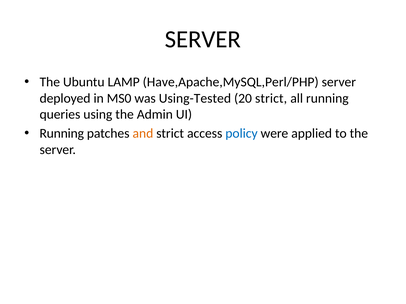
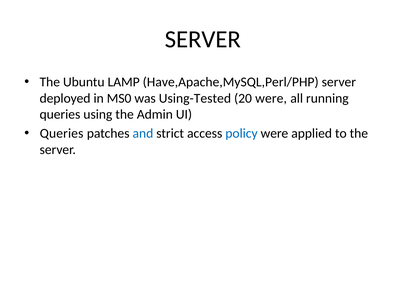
20 strict: strict -> were
Running at (62, 134): Running -> Queries
and colour: orange -> blue
